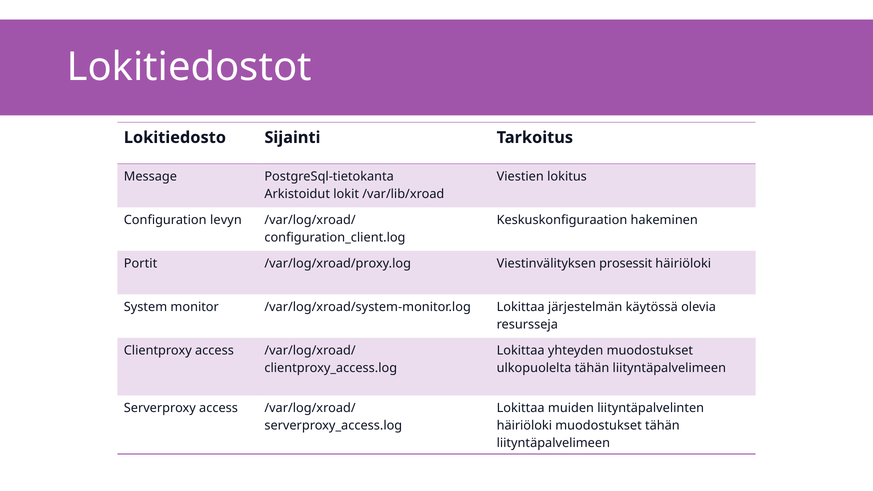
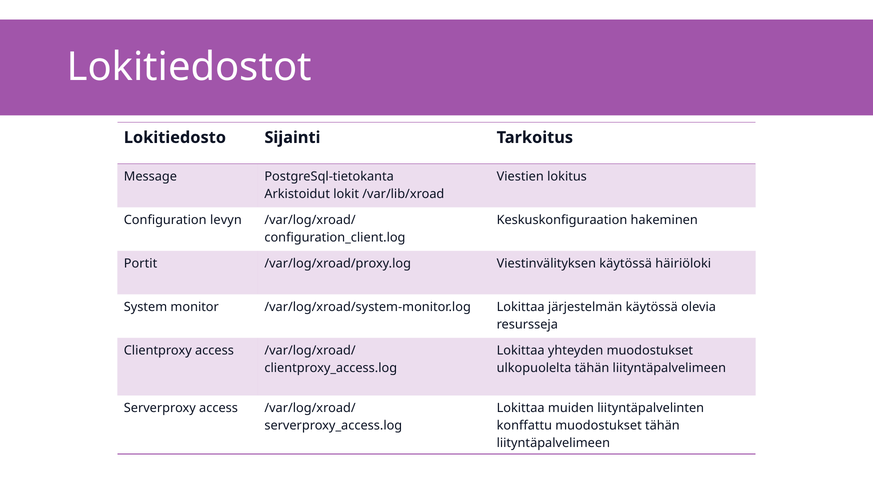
Viestinvälityksen prosessit: prosessit -> käytössä
häiriöloki at (524, 426): häiriöloki -> konffattu
